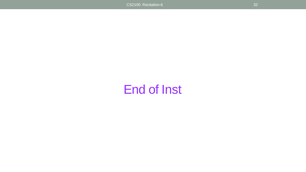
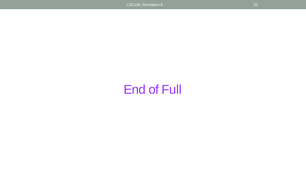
Inst: Inst -> Full
